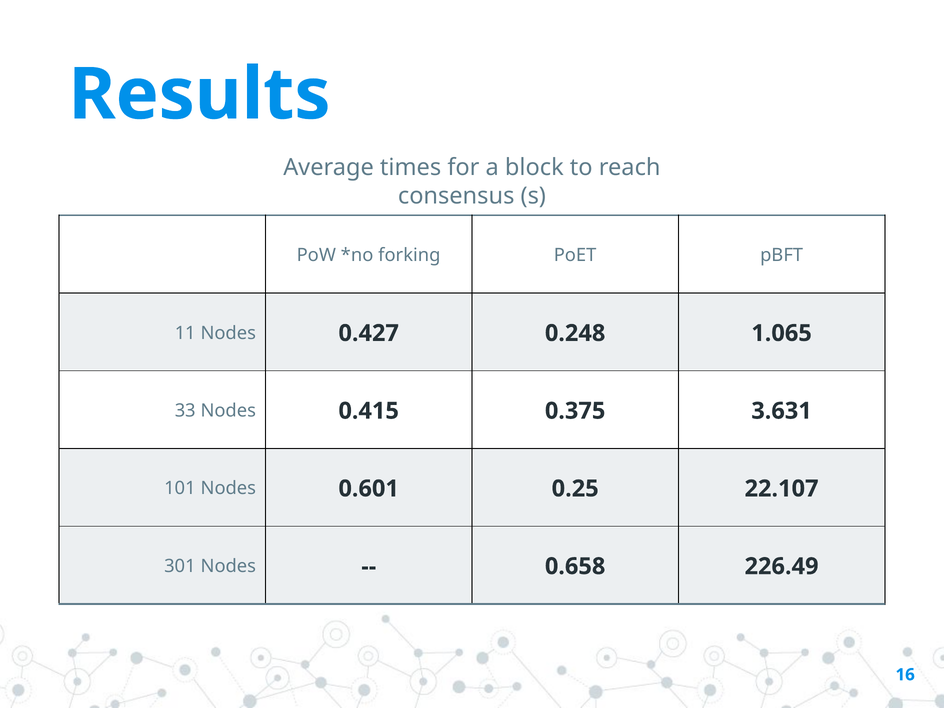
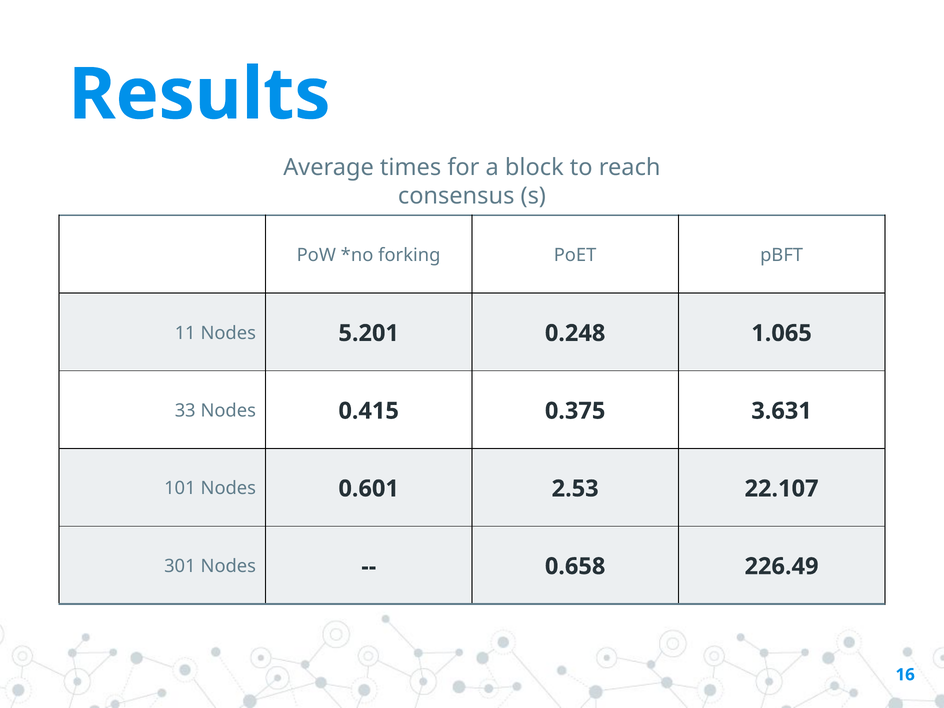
0.427: 0.427 -> 5.201
0.25: 0.25 -> 2.53
